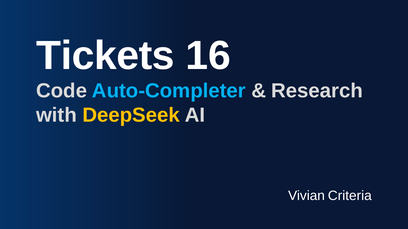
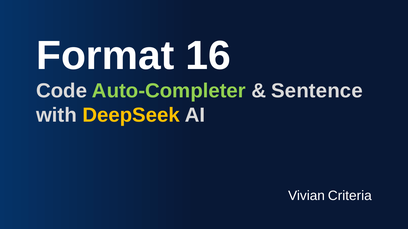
Tickets: Tickets -> Format
Auto-Completer colour: light blue -> light green
Research: Research -> Sentence
